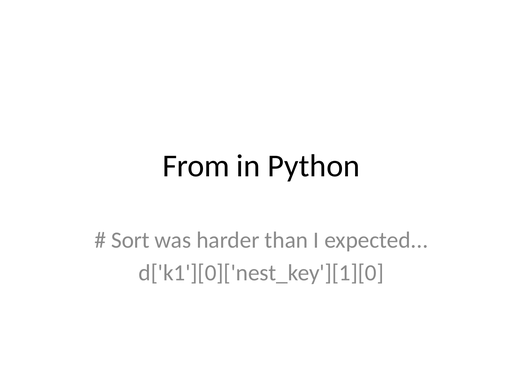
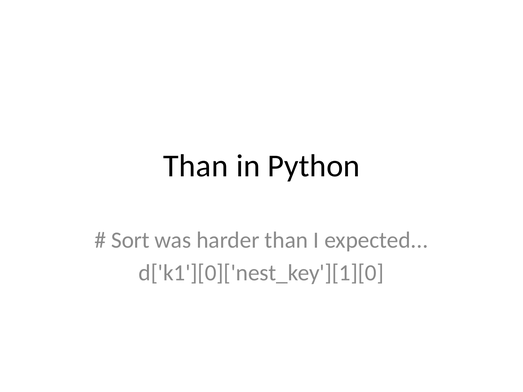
From at (196, 166): From -> Than
